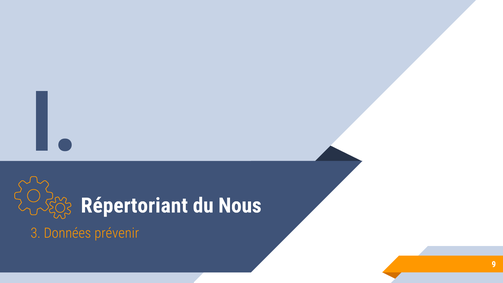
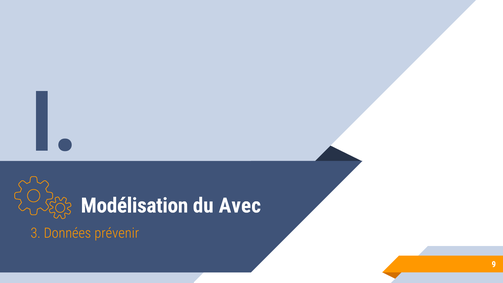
Répertoriant: Répertoriant -> Modélisation
Nous: Nous -> Avec
